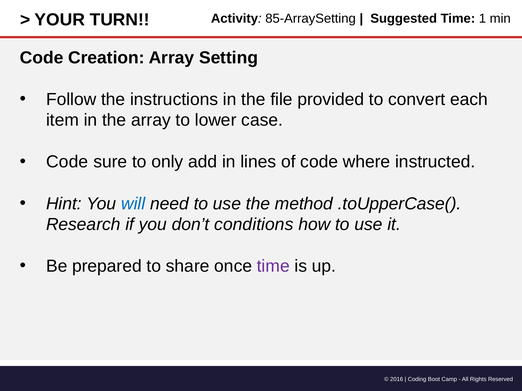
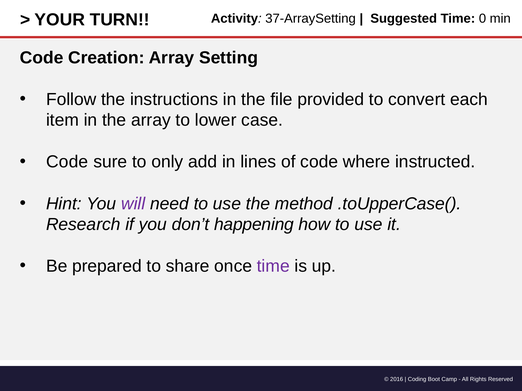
85-ArraySetting: 85-ArraySetting -> 37-ArraySetting
1: 1 -> 0
will colour: blue -> purple
conditions: conditions -> happening
